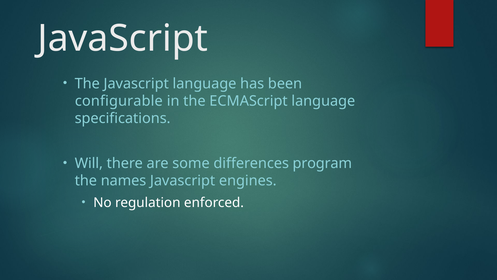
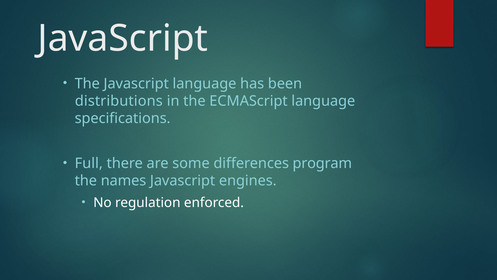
configurable: configurable -> distributions
Will: Will -> Full
